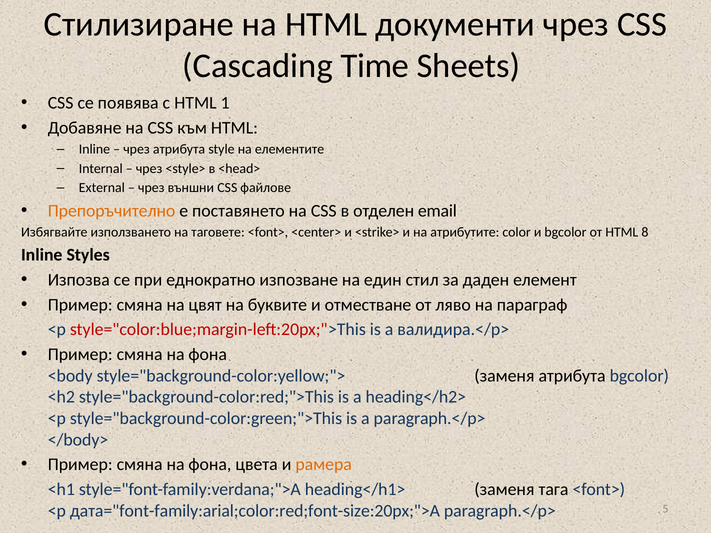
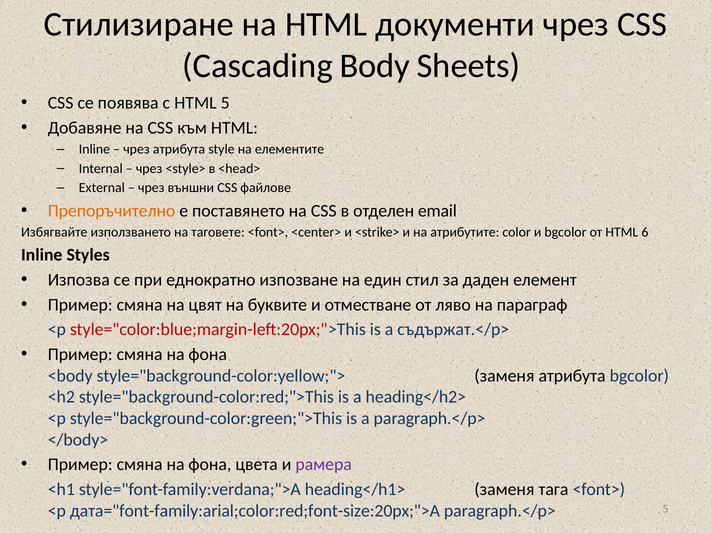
Time: Time -> Body
HTML 1: 1 -> 5
8: 8 -> 6
валидира.</p>: валидира.</p> -> съдържат.</p>
рамера colour: orange -> purple
